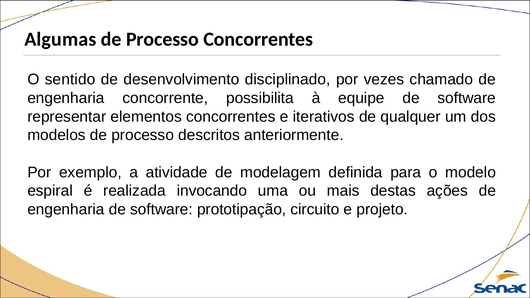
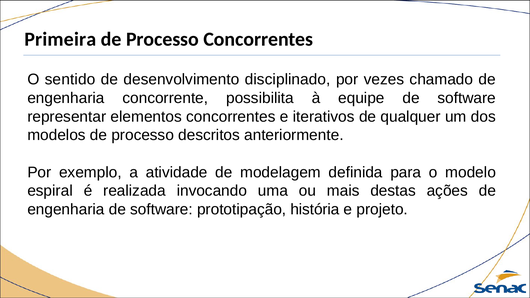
Algumas: Algumas -> Primeira
circuito: circuito -> história
